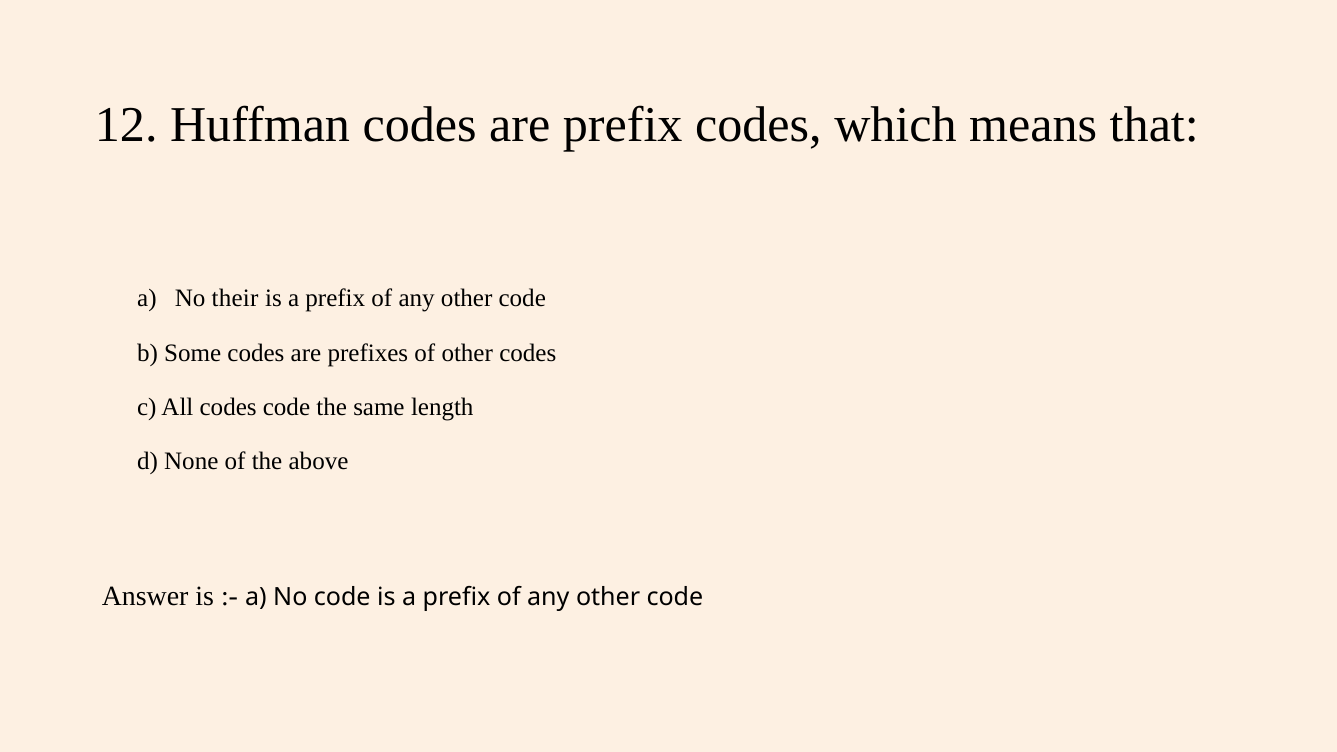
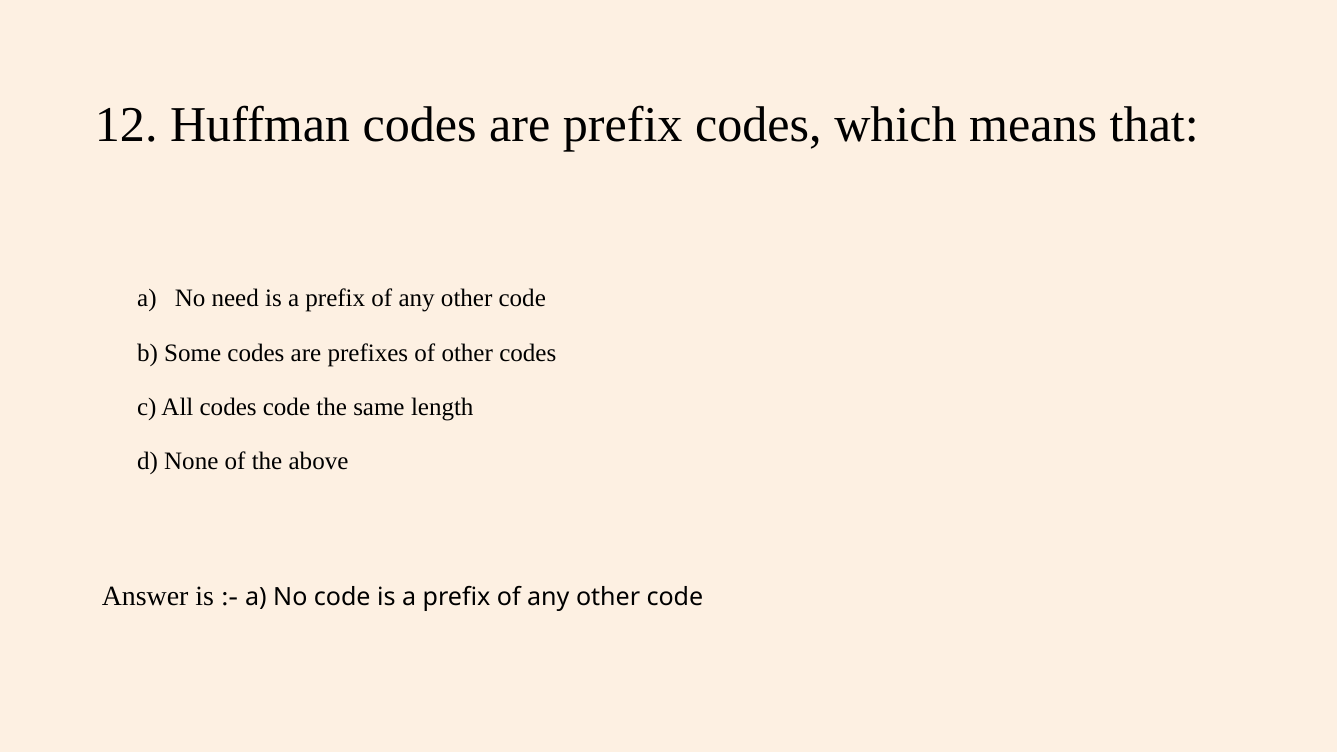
their: their -> need
